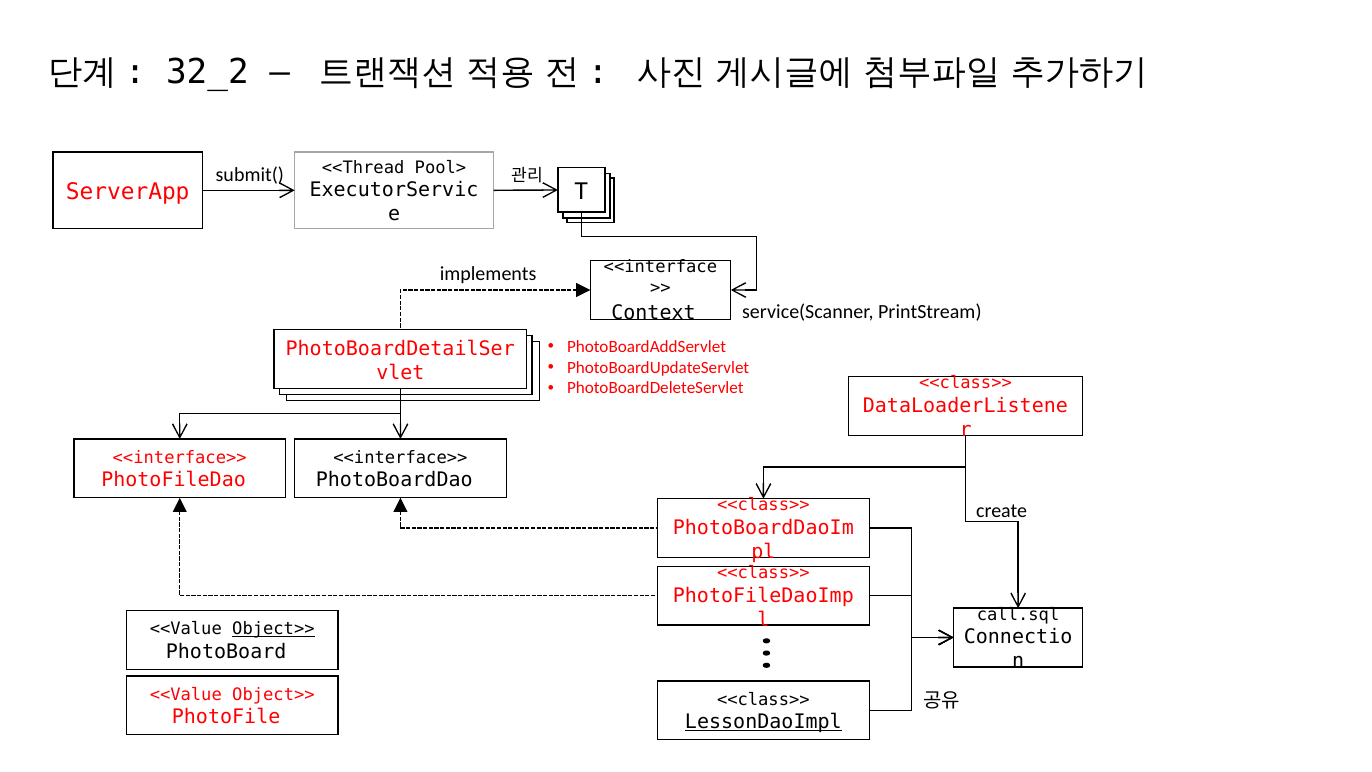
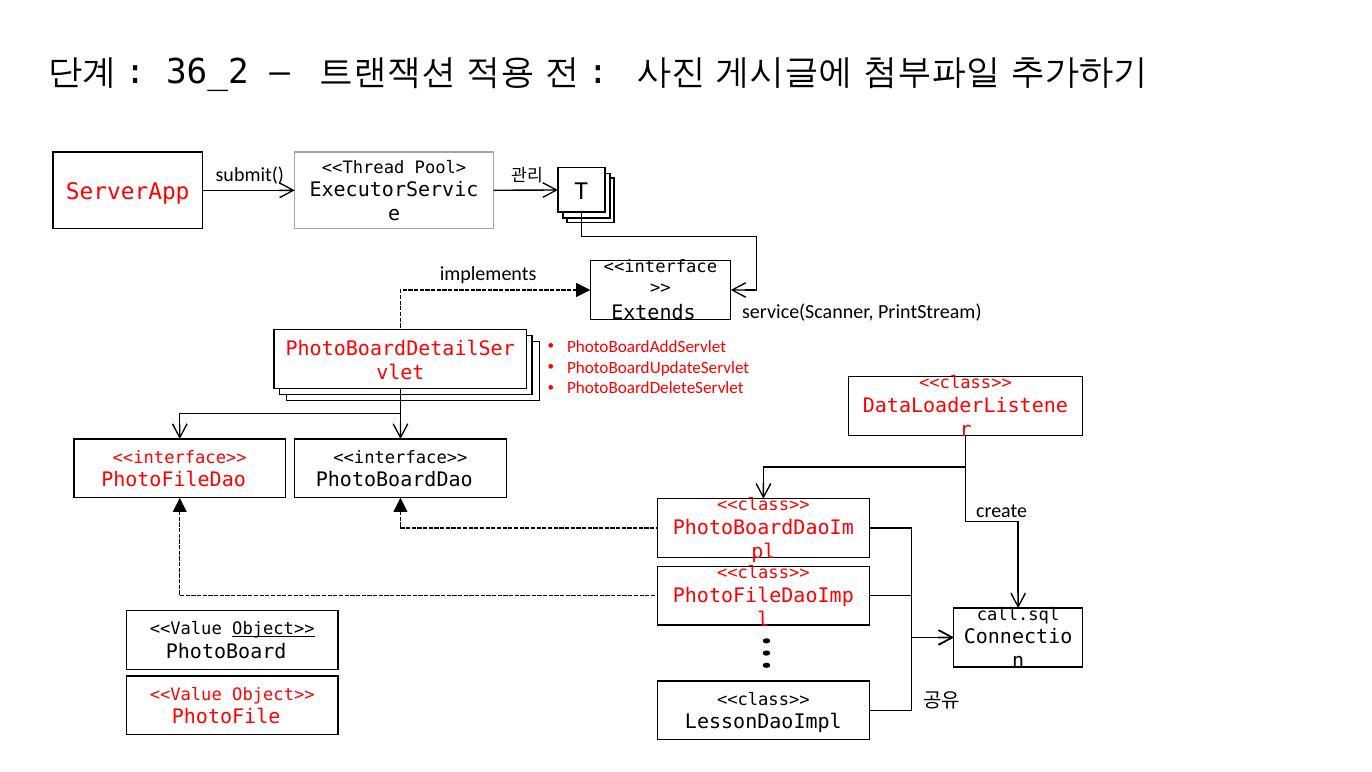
32_2: 32_2 -> 36_2
Context: Context -> Extends
LessonDaoImpl underline: present -> none
